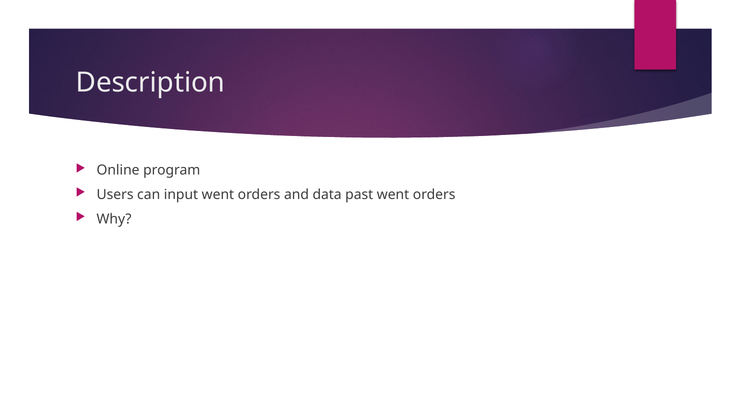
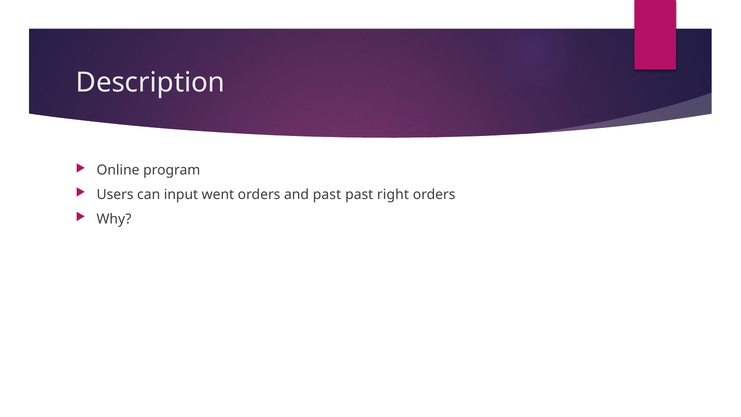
and data: data -> past
past went: went -> right
